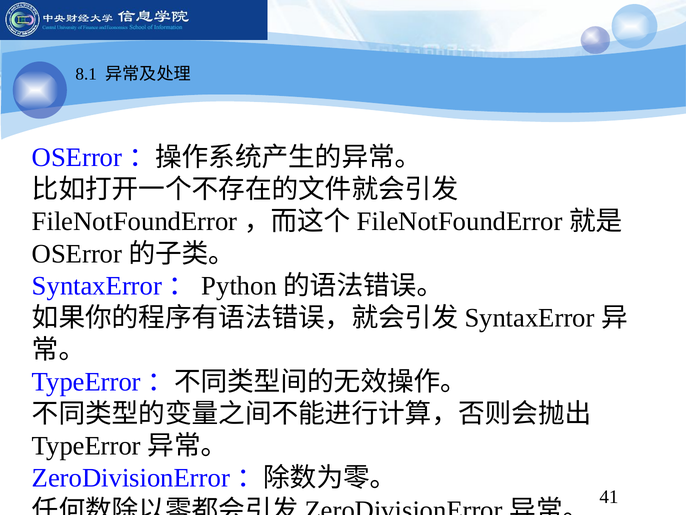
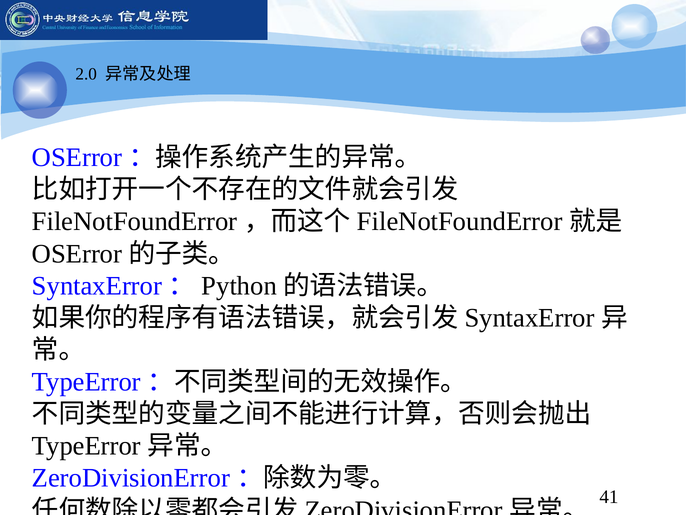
8.1: 8.1 -> 2.0
